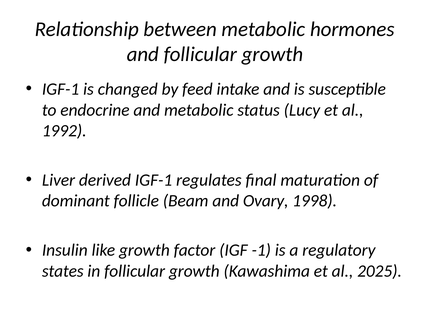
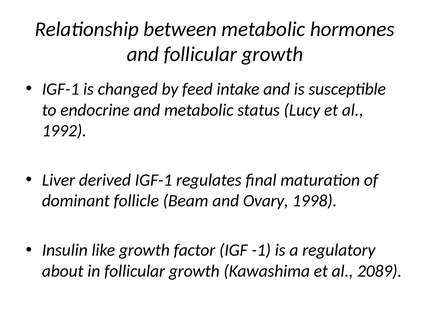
states: states -> about
2025: 2025 -> 2089
